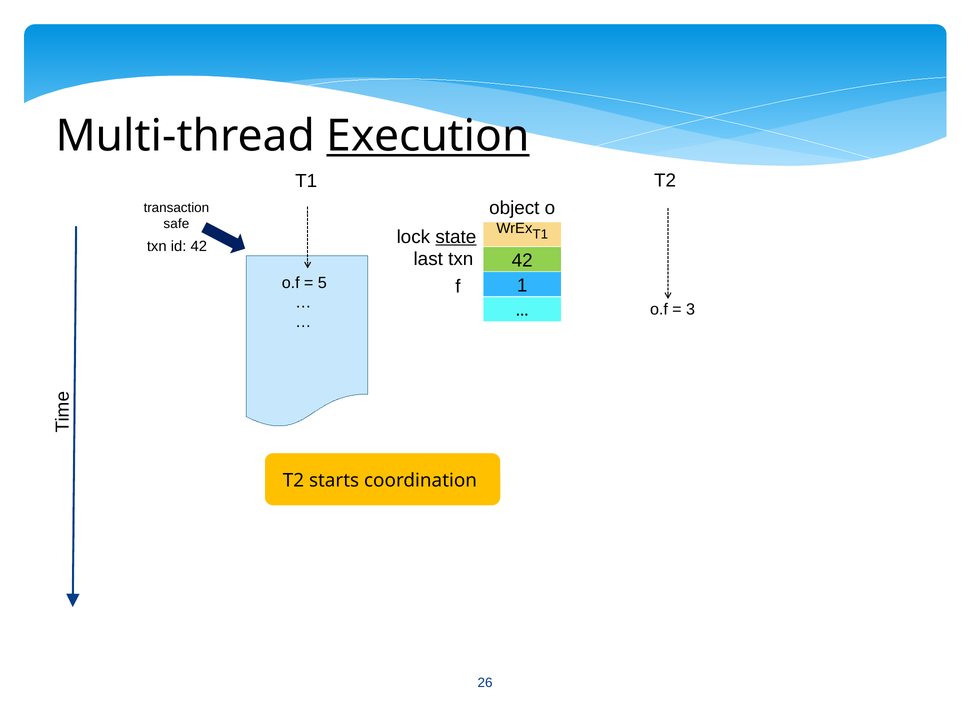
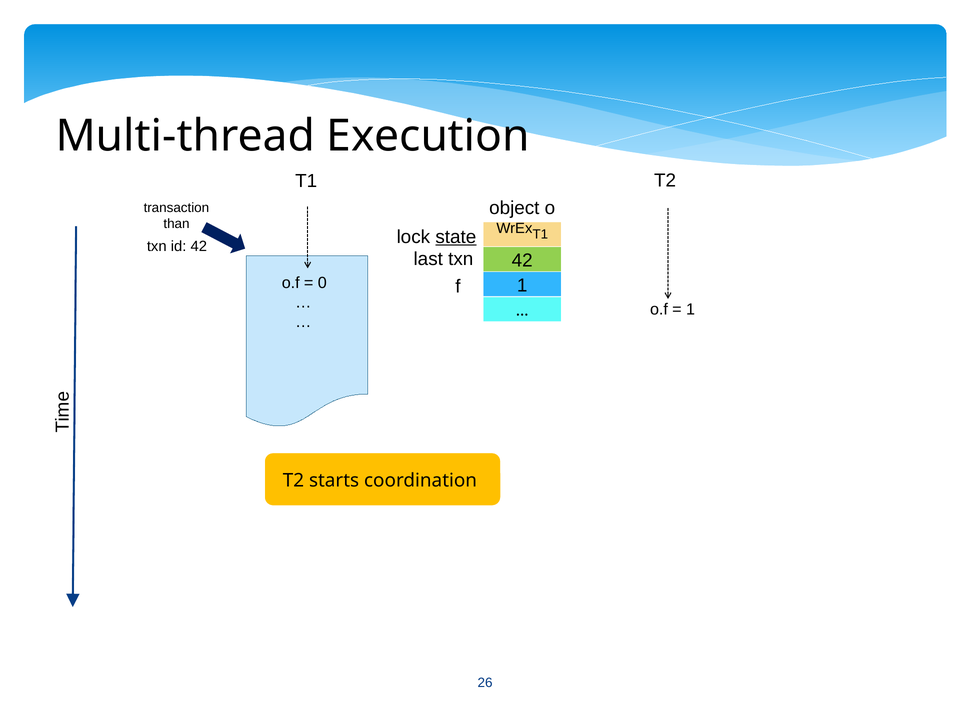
Execution underline: present -> none
safe: safe -> than
5: 5 -> 0
3 at (691, 310): 3 -> 1
